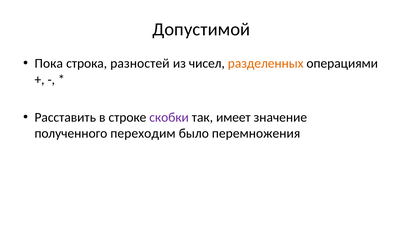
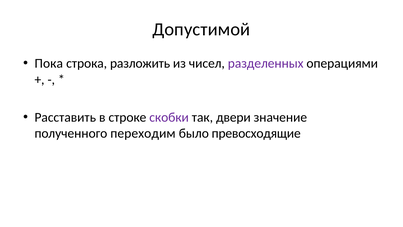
разностей: разностей -> разложить
разделенных colour: orange -> purple
имеет: имеет -> двери
перемножения: перемножения -> превосходящие
